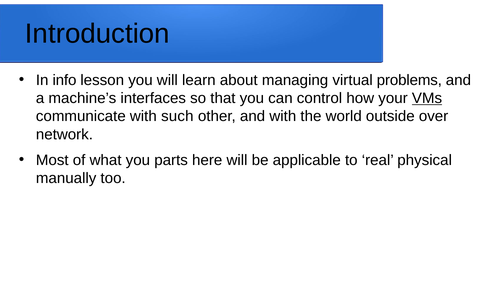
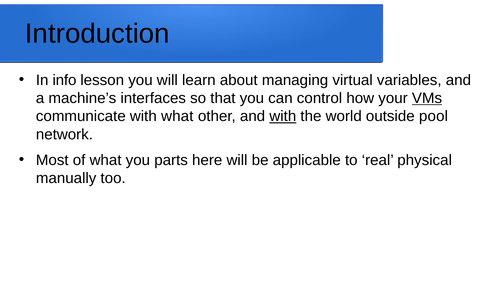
problems: problems -> variables
with such: such -> what
with at (283, 116) underline: none -> present
over: over -> pool
